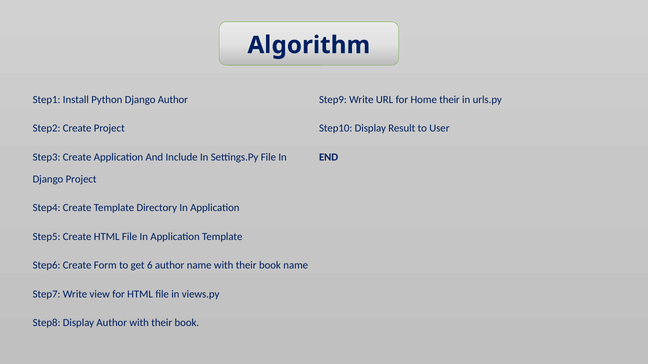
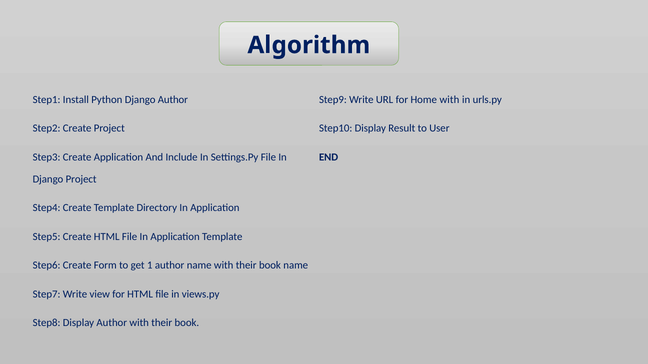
Home their: their -> with
6: 6 -> 1
